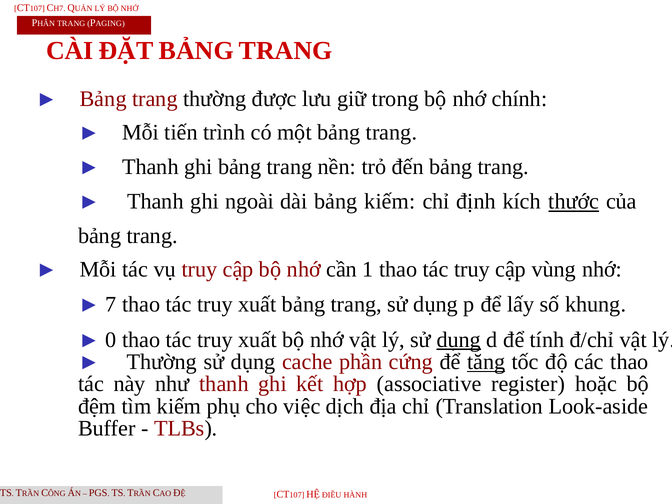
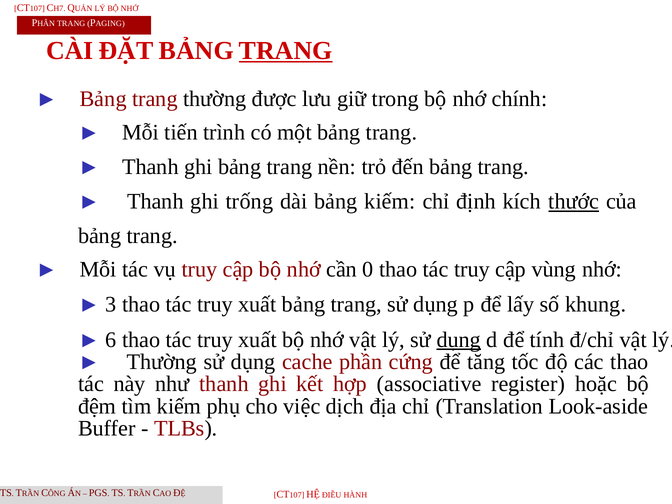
TRANG at (286, 51) underline: none -> present
ngoài: ngoài -> trống
1: 1 -> 0
7: 7 -> 3
0: 0 -> 6
tăng underline: present -> none
